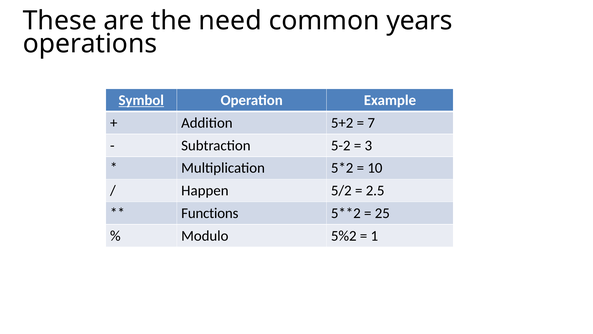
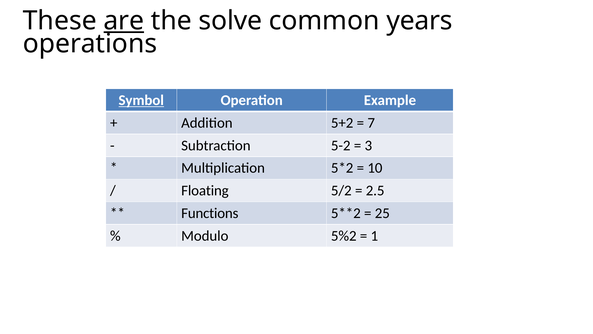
are underline: none -> present
need: need -> solve
Happen: Happen -> Floating
